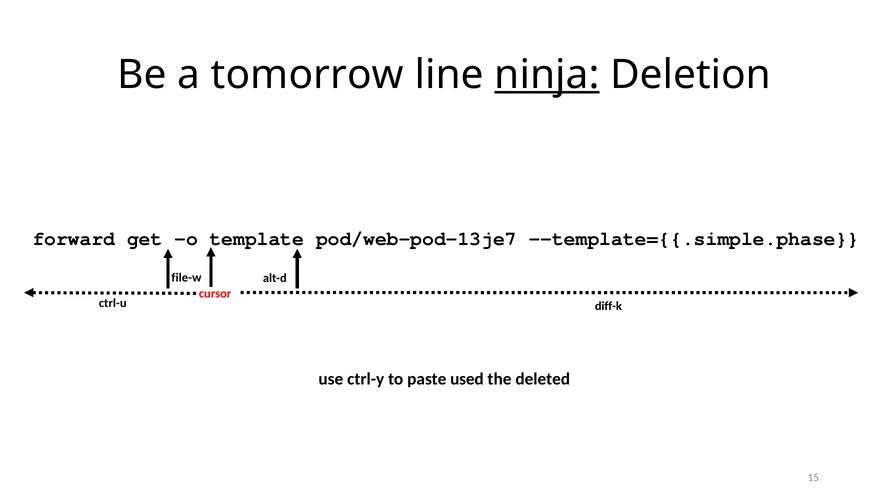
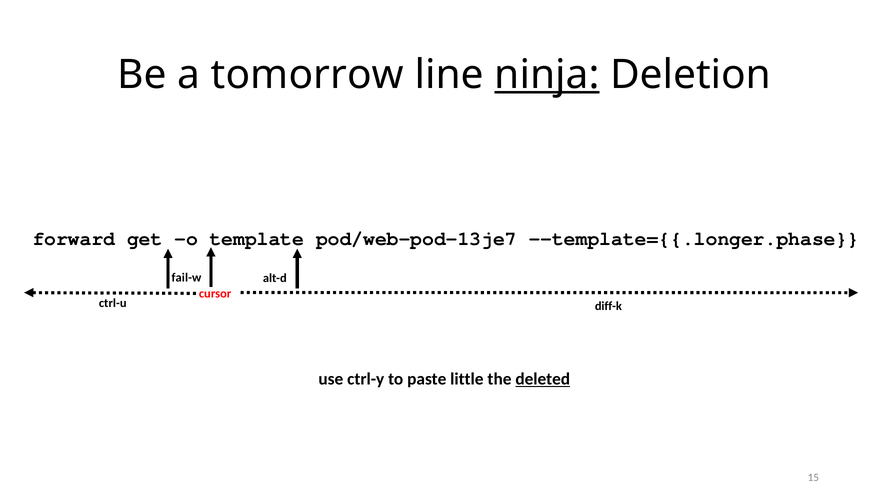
--template={{.simple.phase: --template={{.simple.phase -> --template={{.longer.phase
file-w: file-w -> fail-w
used: used -> little
deleted underline: none -> present
